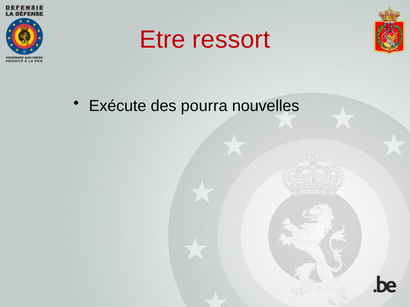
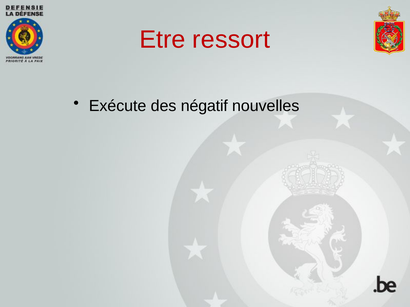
pourra: pourra -> négatif
